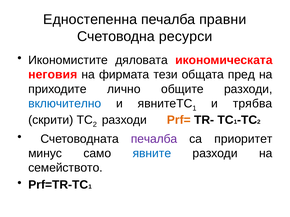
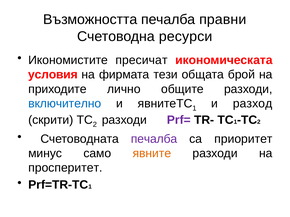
Едностепенна: Едностепенна -> Възможността
дяловата: дяловата -> пресичат
неговия: неговия -> условия
пред: пред -> брой
трябва: трябва -> разход
Prf= colour: orange -> purple
явните colour: blue -> orange
семейството: семейството -> просперитет
